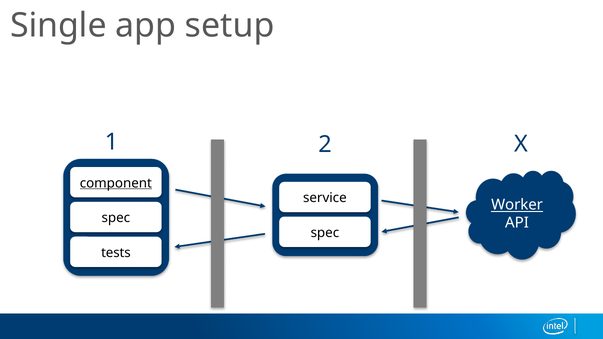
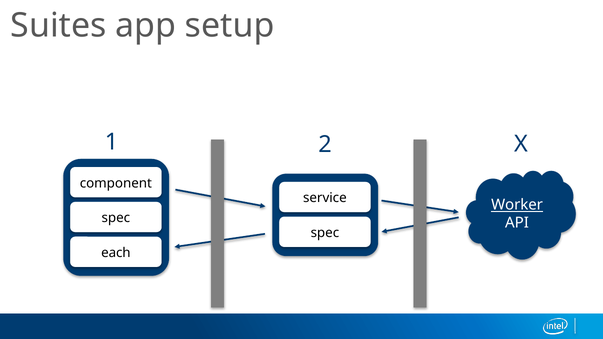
Single: Single -> Suites
component underline: present -> none
tests: tests -> each
